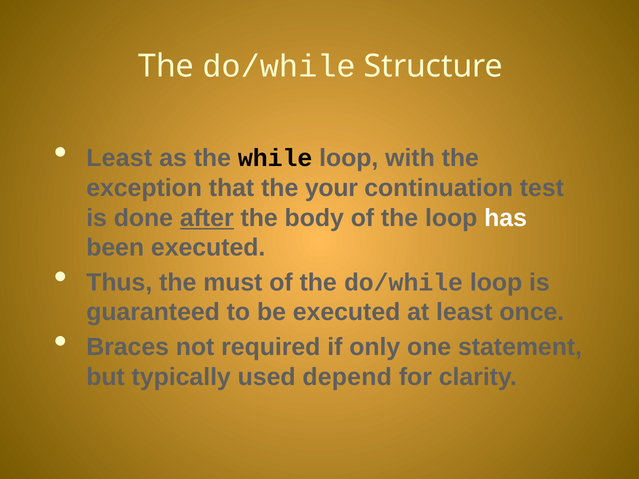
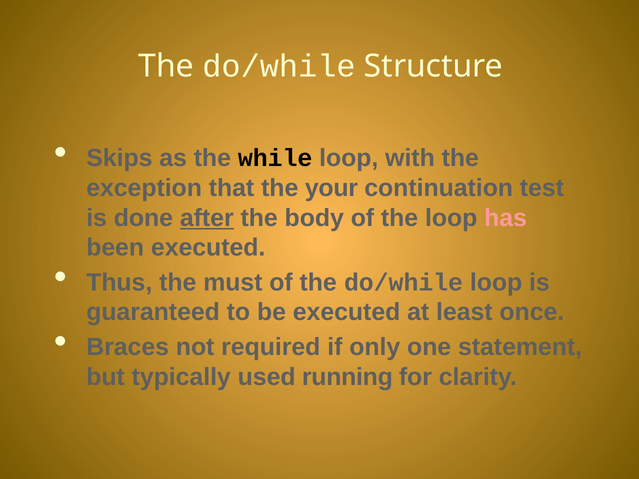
Least at (119, 158): Least -> Skips
has colour: white -> pink
depend: depend -> running
